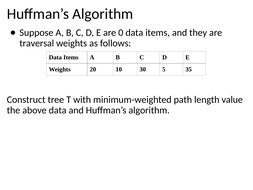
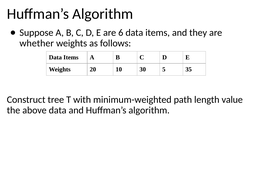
0: 0 -> 6
traversal: traversal -> whether
